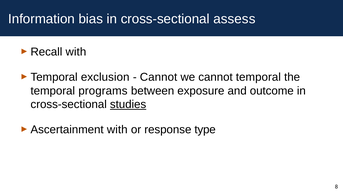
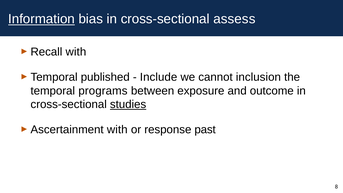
Information underline: none -> present
exclusion: exclusion -> published
Cannot at (159, 77): Cannot -> Include
cannot temporal: temporal -> inclusion
type: type -> past
